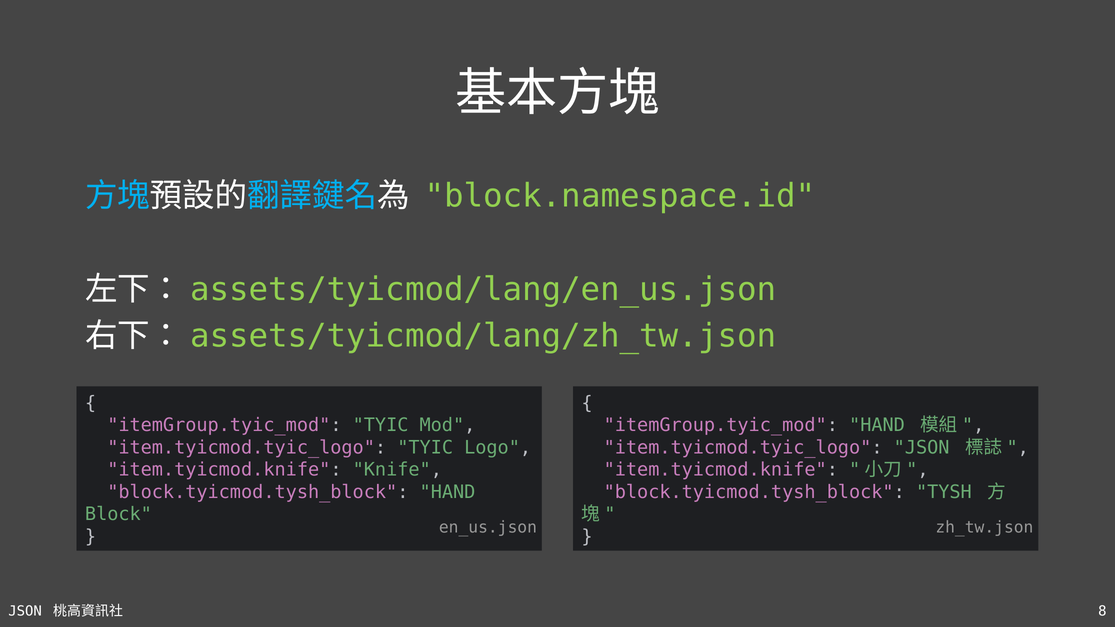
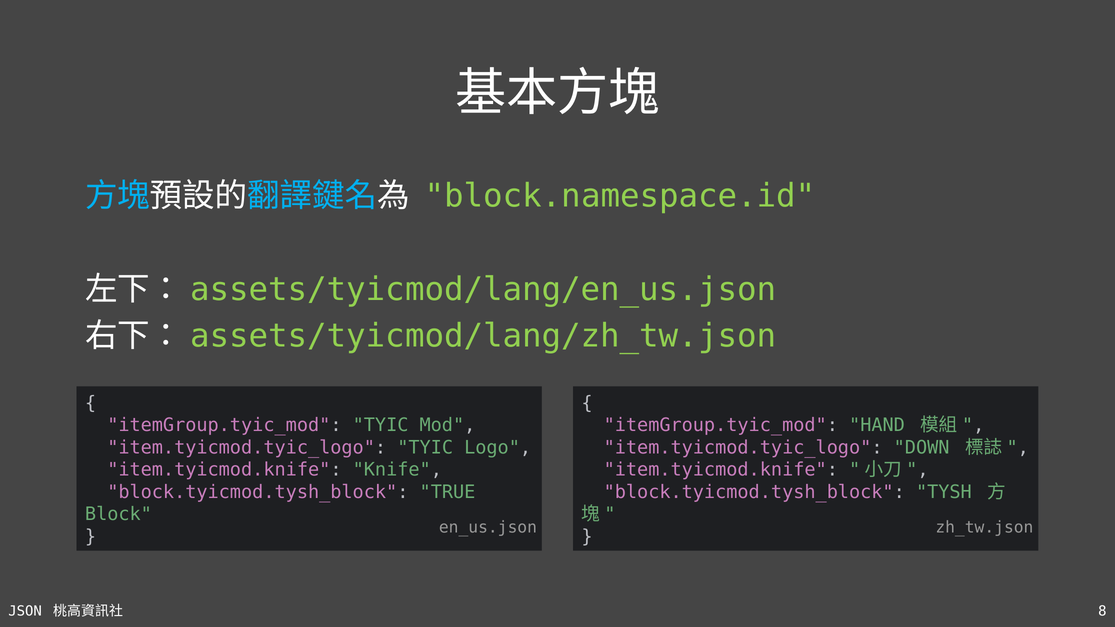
item.tyicmod.tyic_logo JSON: JSON -> DOWN
block.tyicmod.tysh_block HAND: HAND -> TRUE
